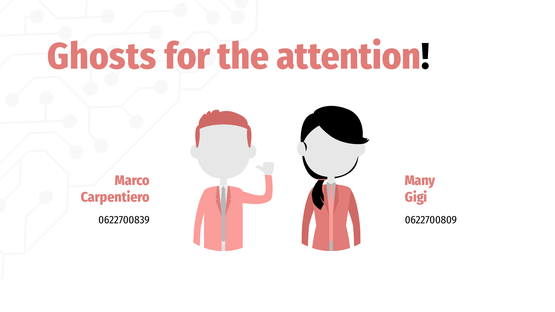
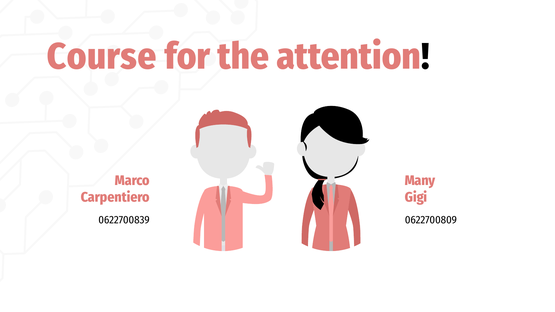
Ghosts: Ghosts -> Course
